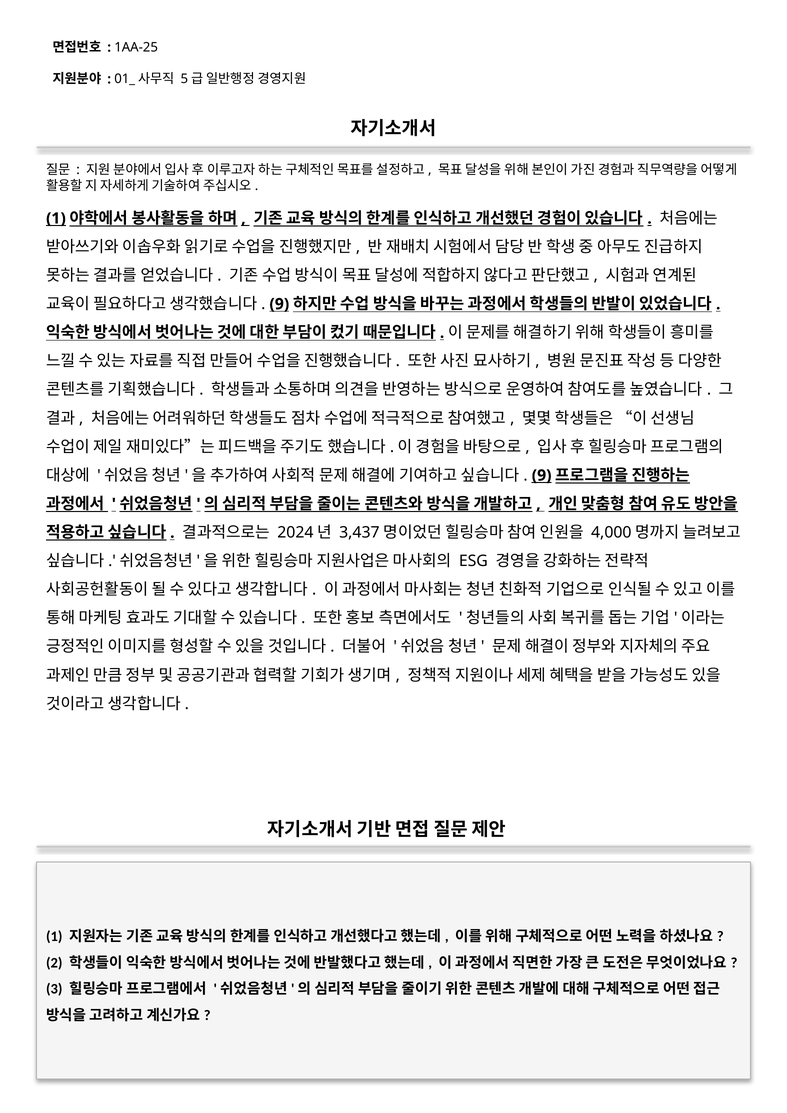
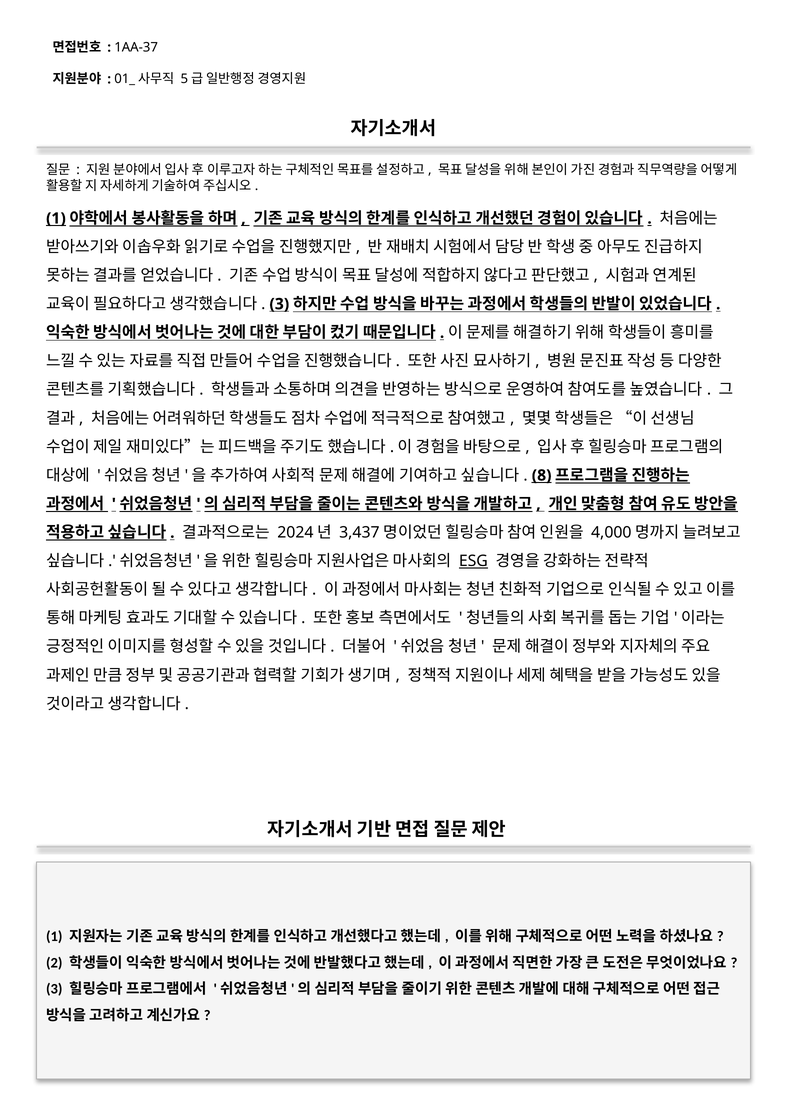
1AA-25: 1AA-25 -> 1AA-37
9 at (279, 304): 9 -> 3
9 at (542, 475): 9 -> 8
ESG underline: none -> present
